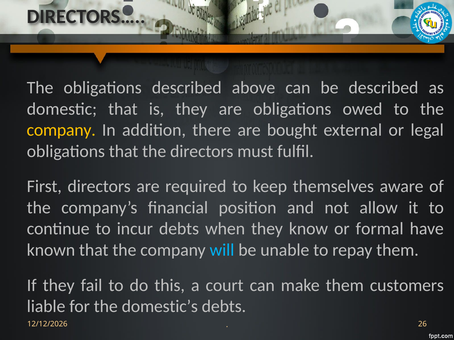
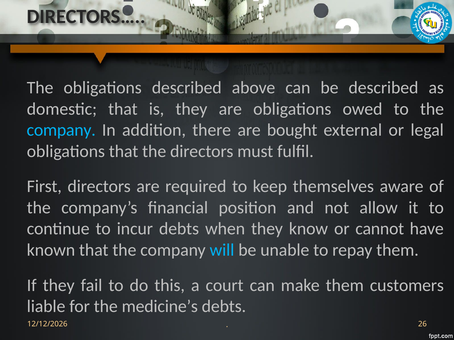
company at (61, 130) colour: yellow -> light blue
formal: formal -> cannot
domestic’s: domestic’s -> medicine’s
